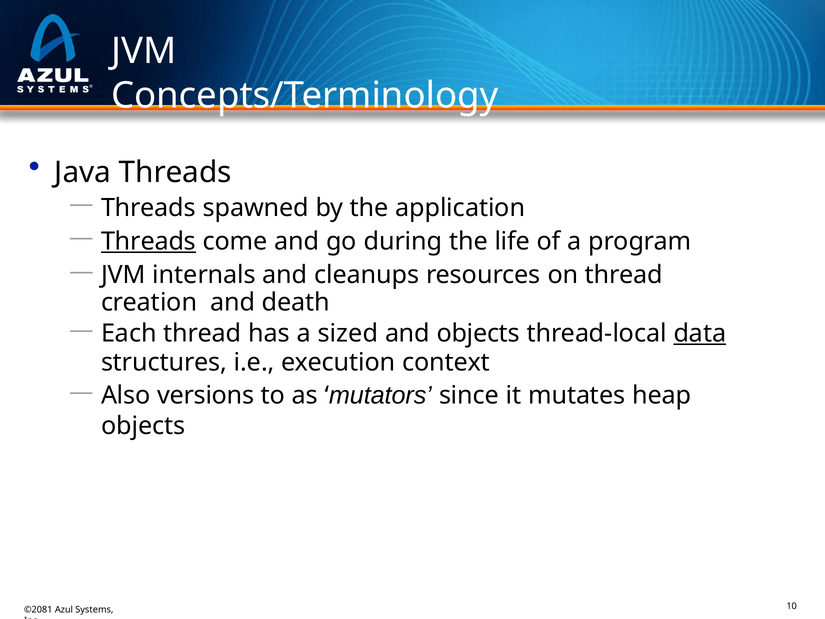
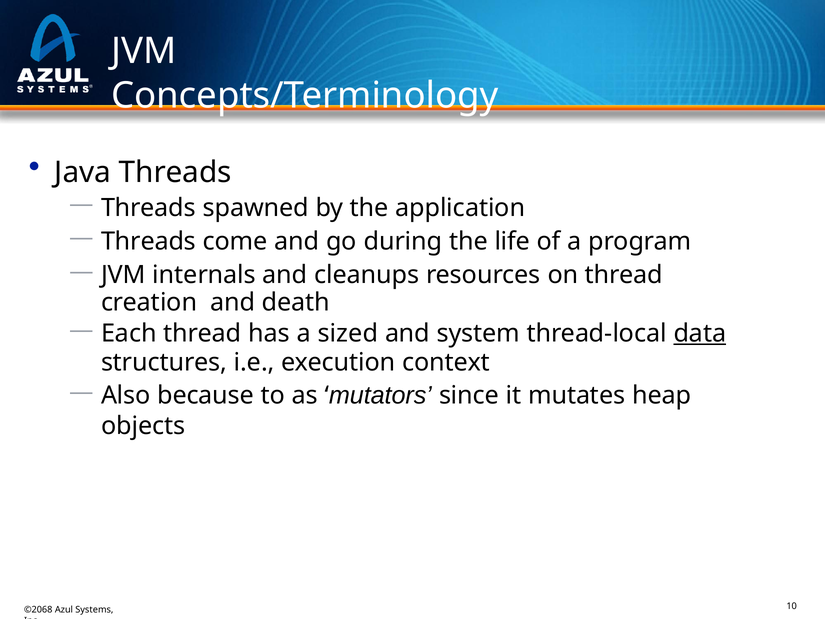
Threads at (149, 241) underline: present -> none
and objects: objects -> system
versions: versions -> because
©2081: ©2081 -> ©2068
